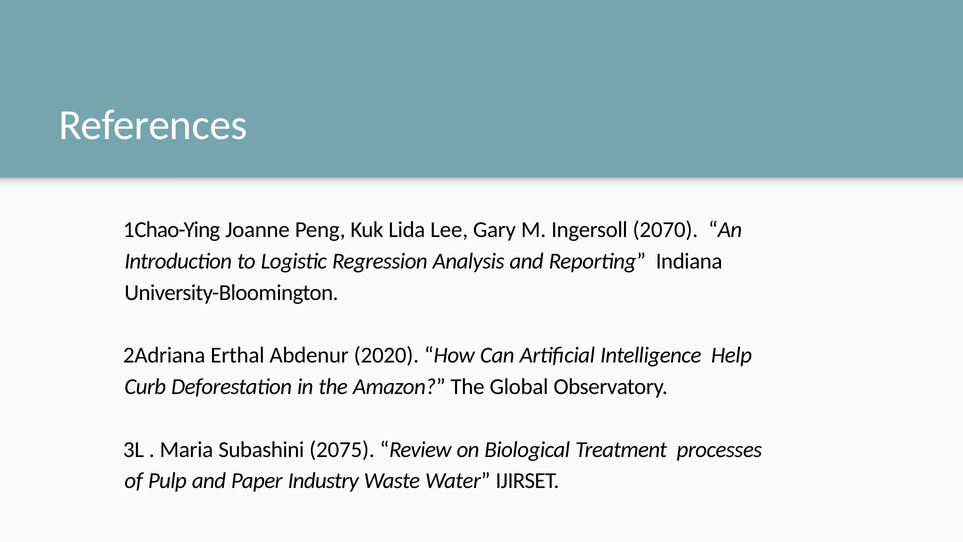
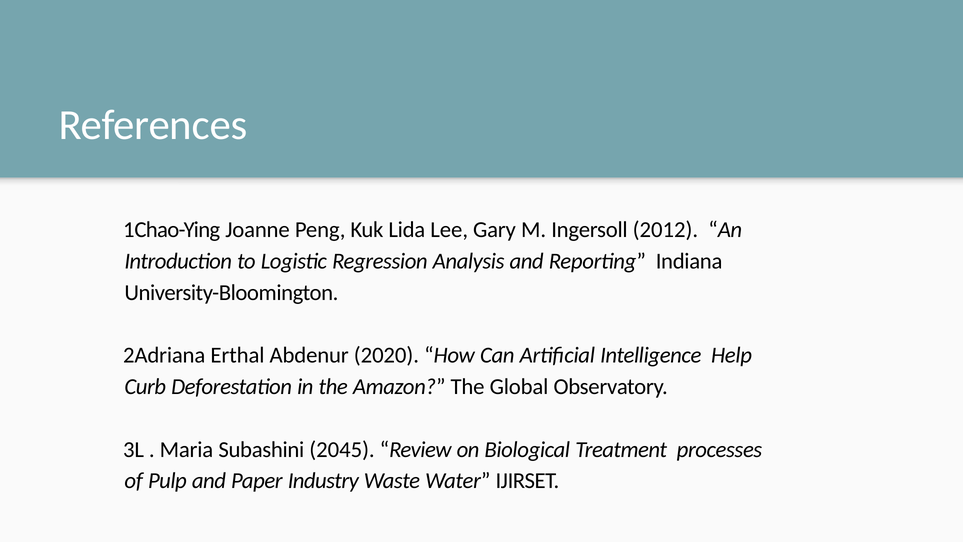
2070: 2070 -> 2012
2075: 2075 -> 2045
